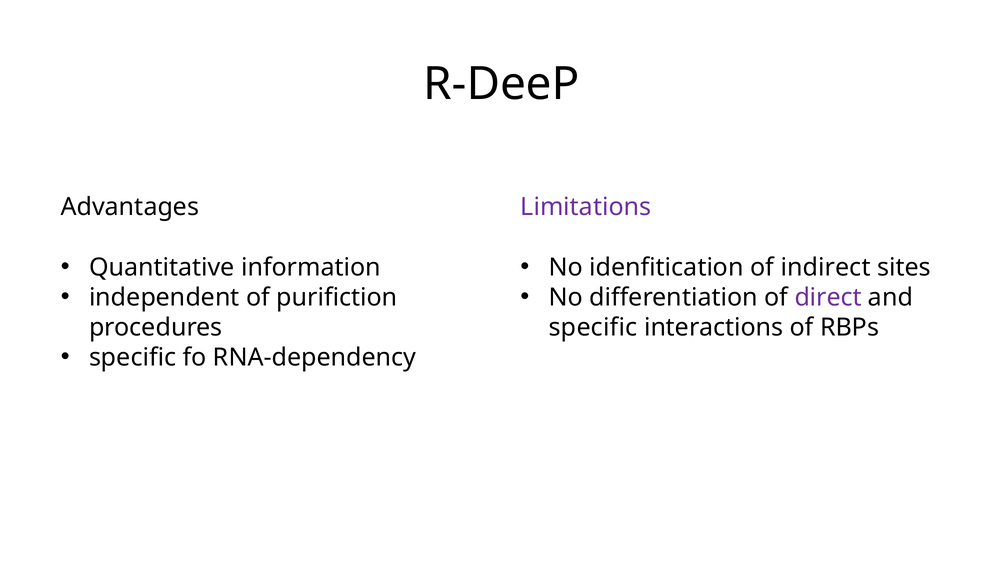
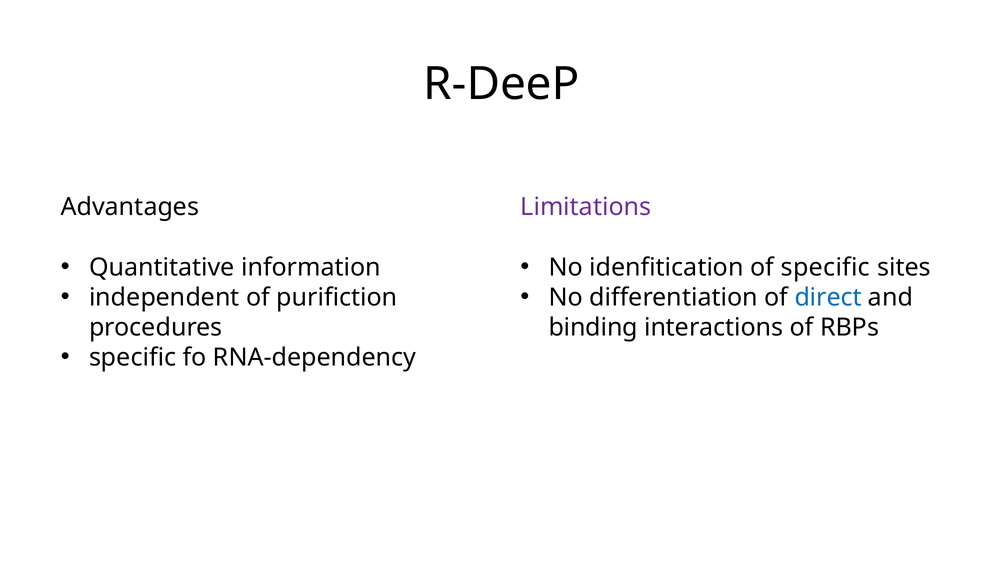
of indirect: indirect -> specific
direct colour: purple -> blue
specific at (593, 328): specific -> binding
